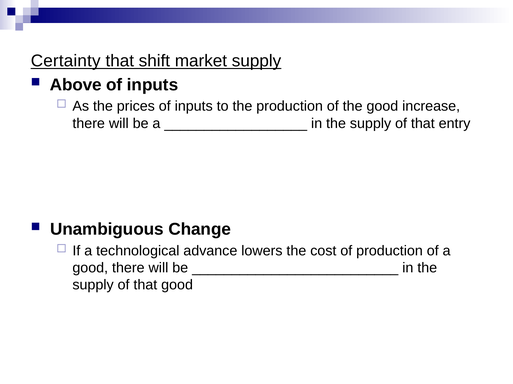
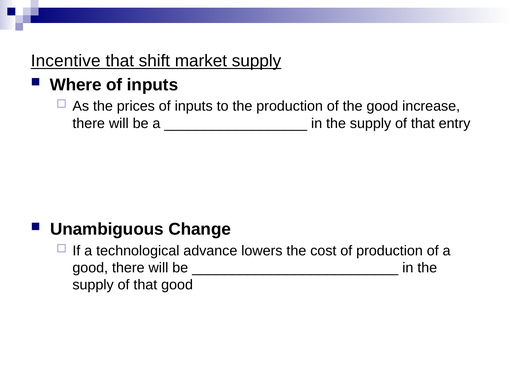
Certainty: Certainty -> Incentive
Above: Above -> Where
